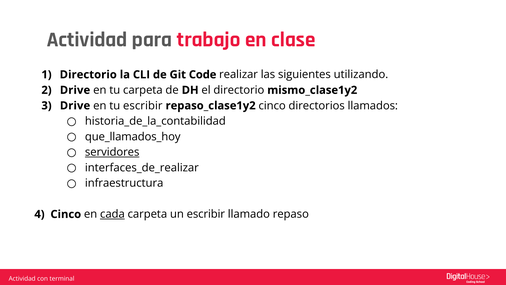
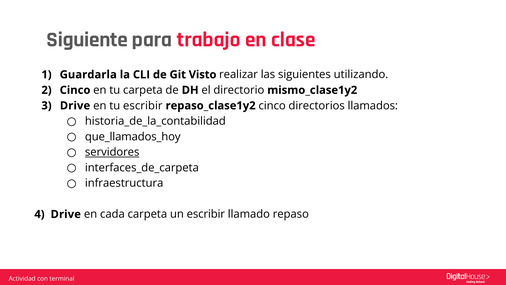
Actividad at (87, 40): Actividad -> Siguiente
Directorio at (88, 75): Directorio -> Guardarla
Code: Code -> Visto
Drive at (75, 90): Drive -> Cinco
interfaces_de_realizar: interfaces_de_realizar -> interfaces_de_carpeta
4 Cinco: Cinco -> Drive
cada underline: present -> none
